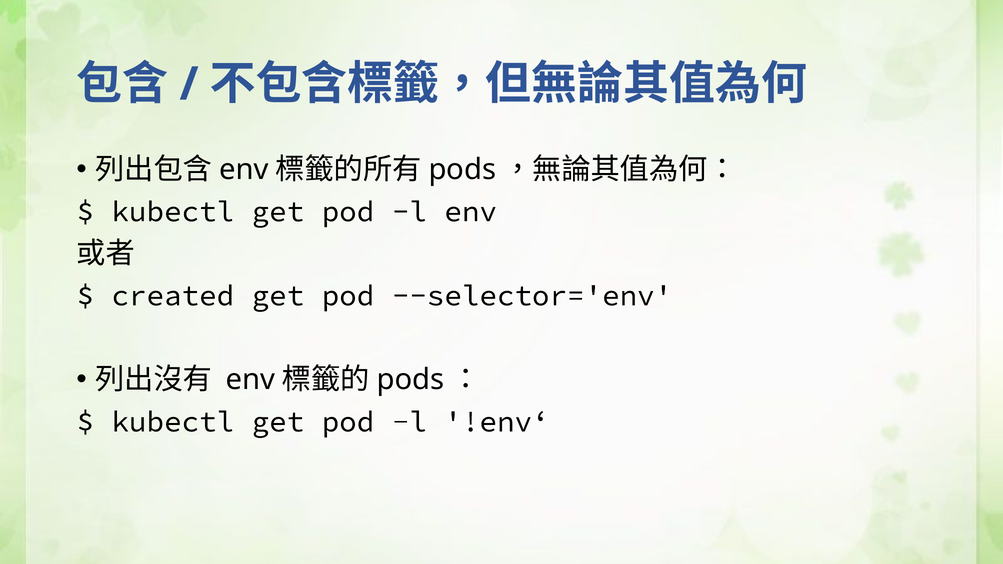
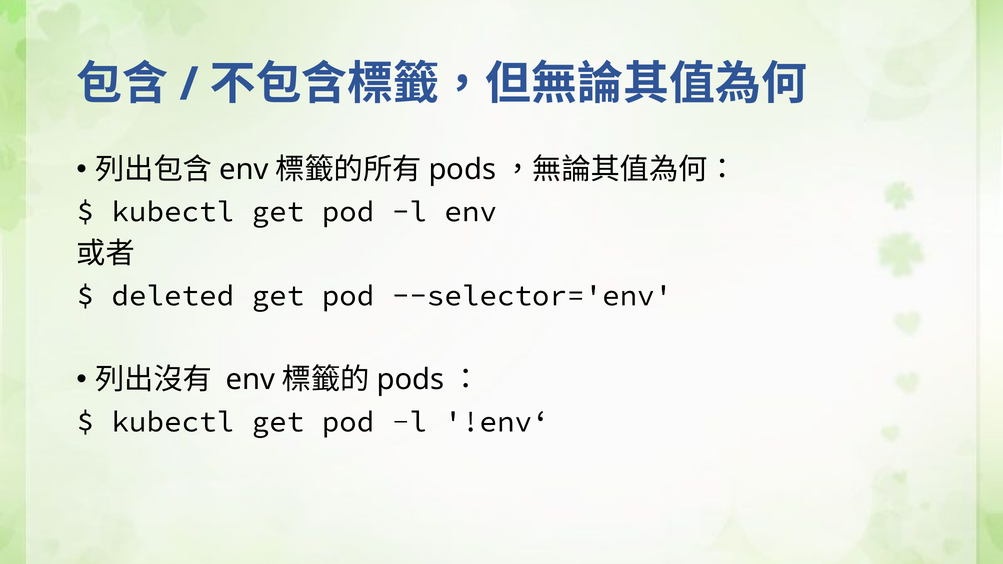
created: created -> deleted
